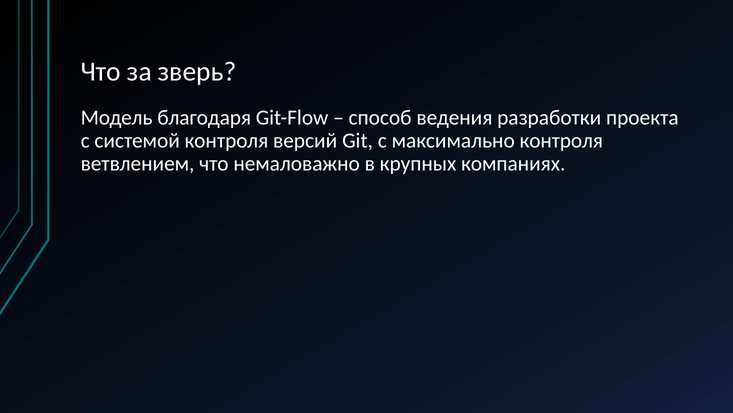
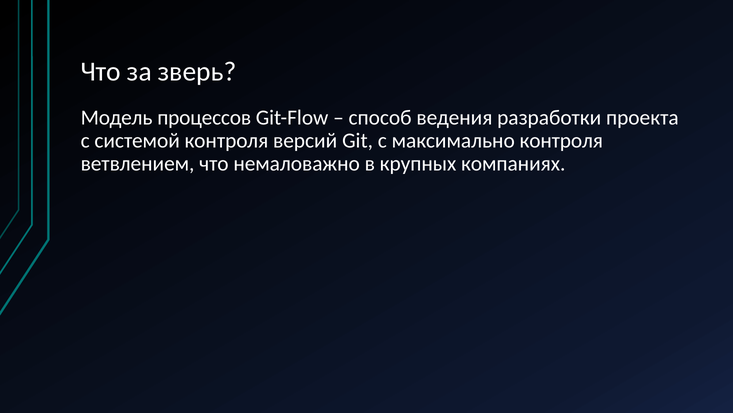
благодаря: благодаря -> процессов
